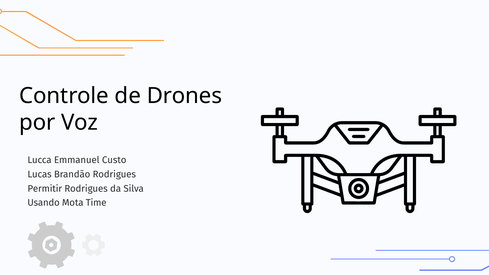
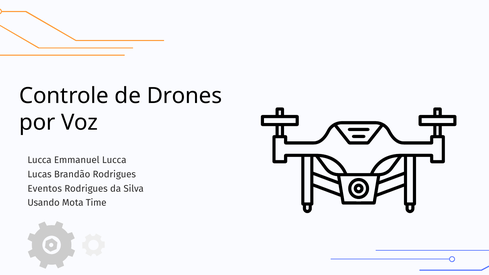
Emmanuel Custo: Custo -> Lucca
Permitir: Permitir -> Eventos
